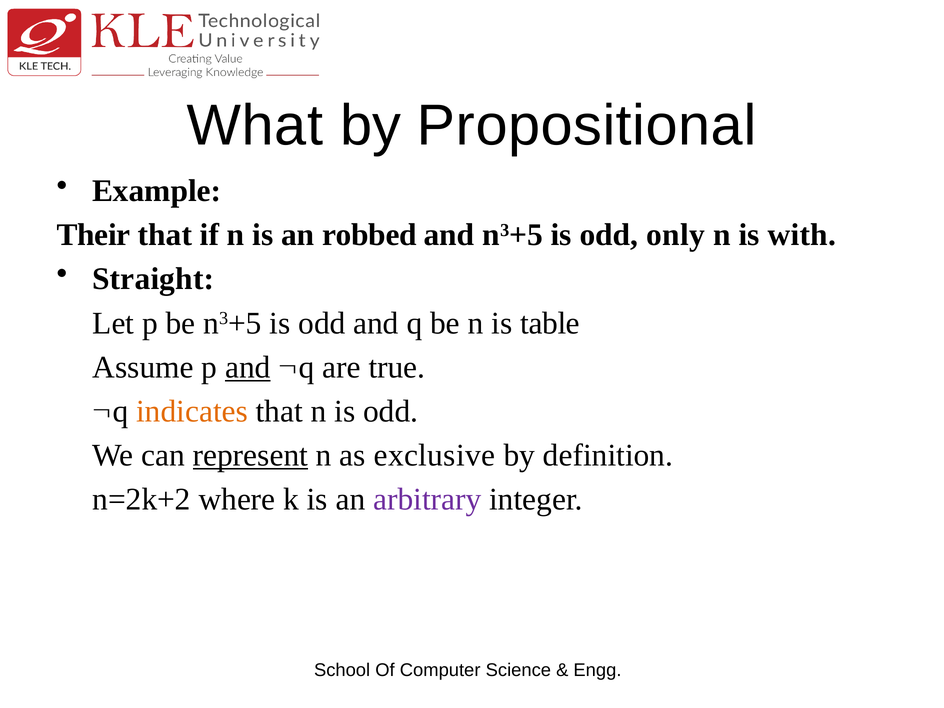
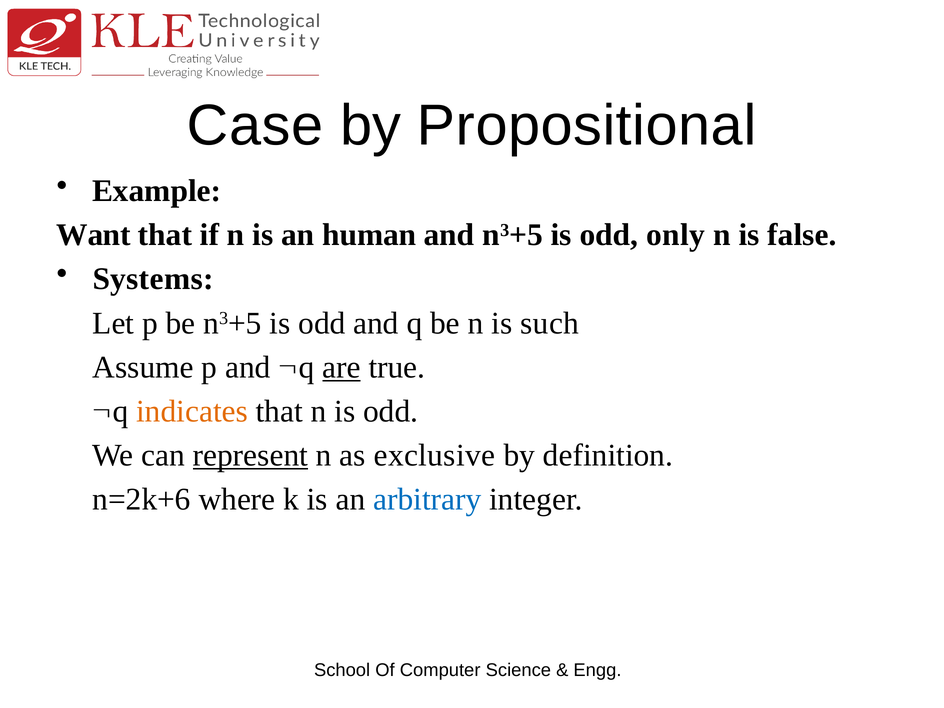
What: What -> Case
Their: Their -> Want
robbed: robbed -> human
with: with -> false
Straight: Straight -> Systems
table: table -> such
and at (248, 367) underline: present -> none
are underline: none -> present
n=2k+2: n=2k+2 -> n=2k+6
arbitrary colour: purple -> blue
